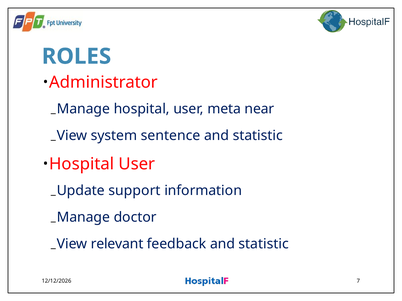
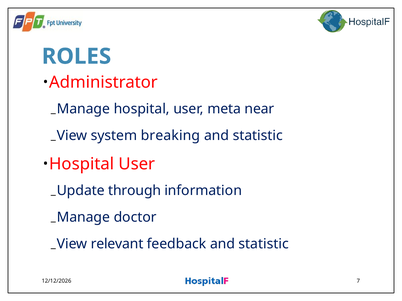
sentence: sentence -> breaking
support: support -> through
